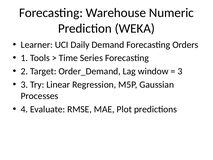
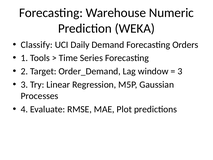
Learner: Learner -> Classify
